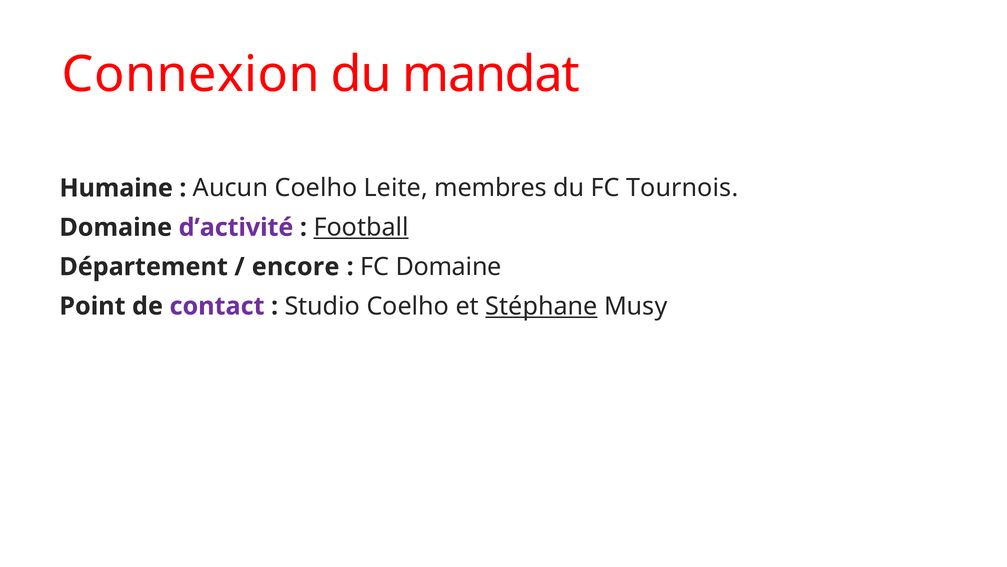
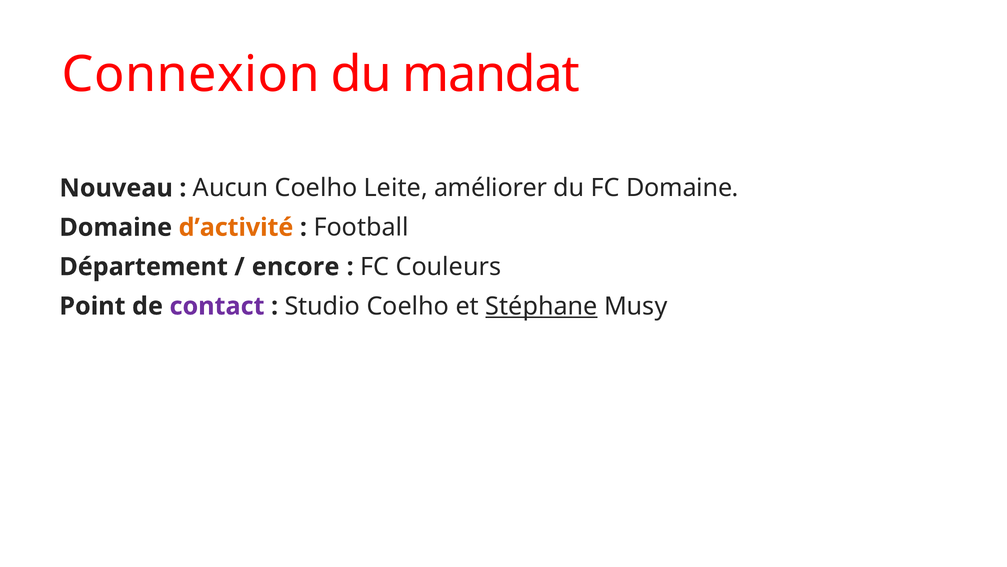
Humaine: Humaine -> Nouveau
membres: membres -> améliorer
FC Tournois: Tournois -> Domaine
d’activité colour: purple -> orange
Football underline: present -> none
FC Domaine: Domaine -> Couleurs
